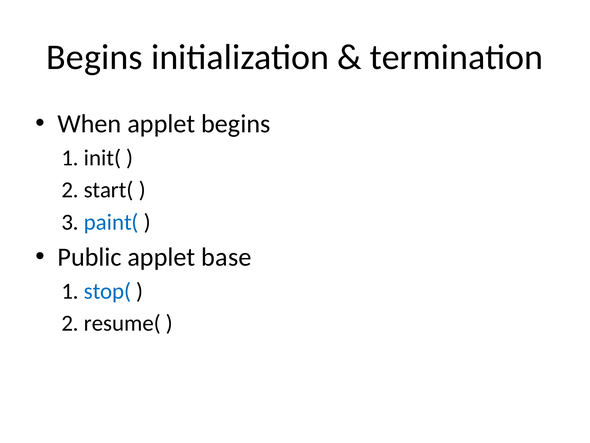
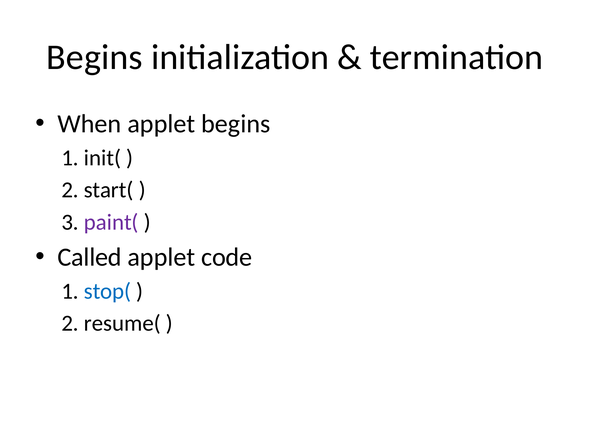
paint( colour: blue -> purple
Public: Public -> Called
base: base -> code
